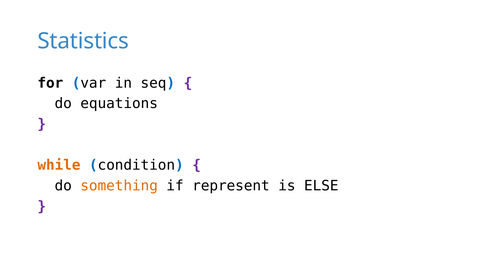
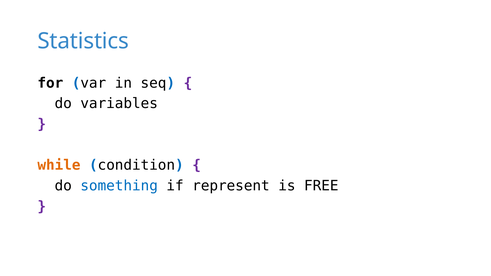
equations: equations -> variables
something colour: orange -> blue
ELSE: ELSE -> FREE
